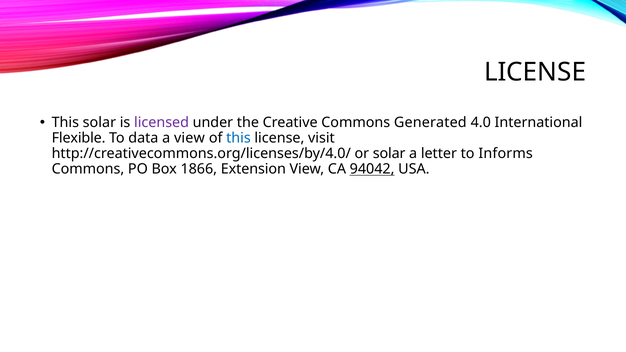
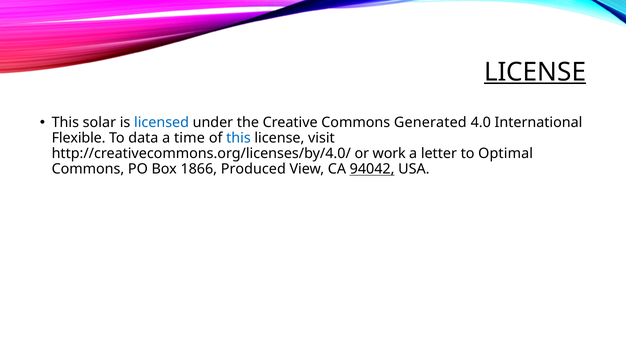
LICENSE at (535, 72) underline: none -> present
licensed colour: purple -> blue
a view: view -> time
or solar: solar -> work
Informs: Informs -> Optimal
Extension: Extension -> Produced
